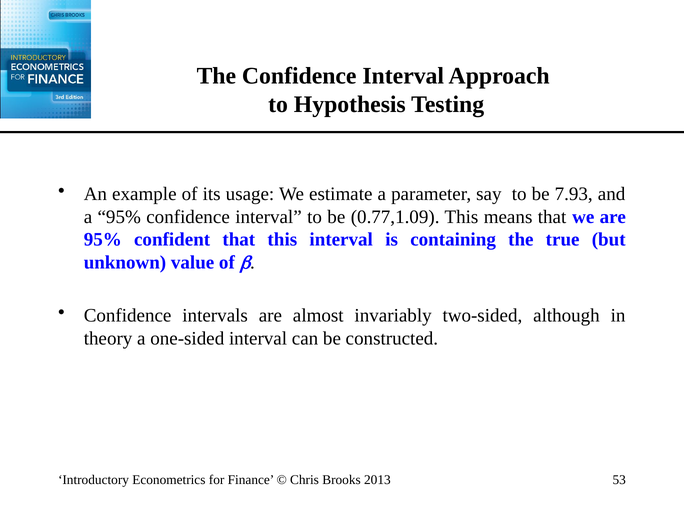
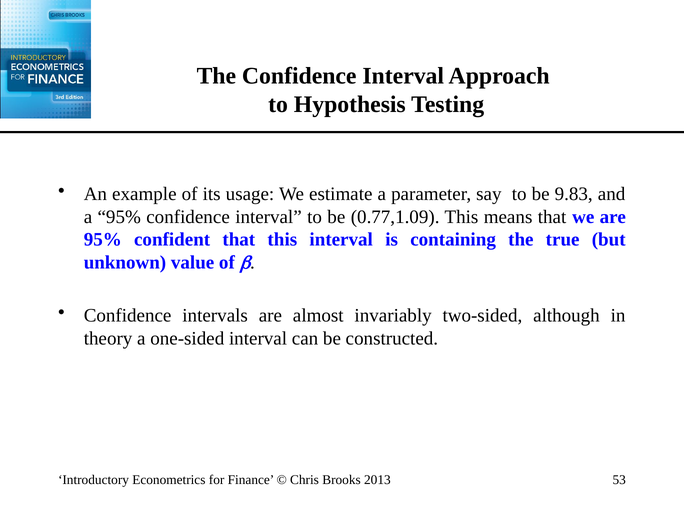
7.93: 7.93 -> 9.83
